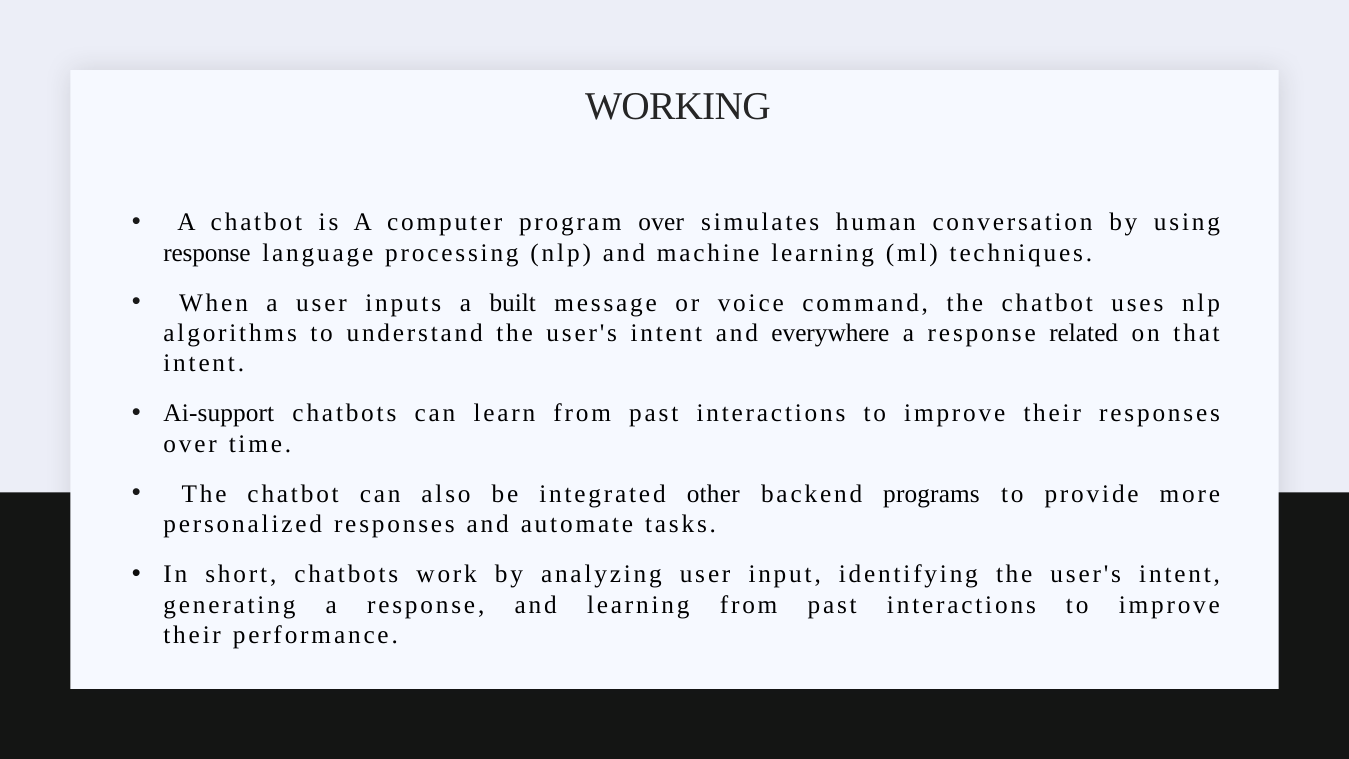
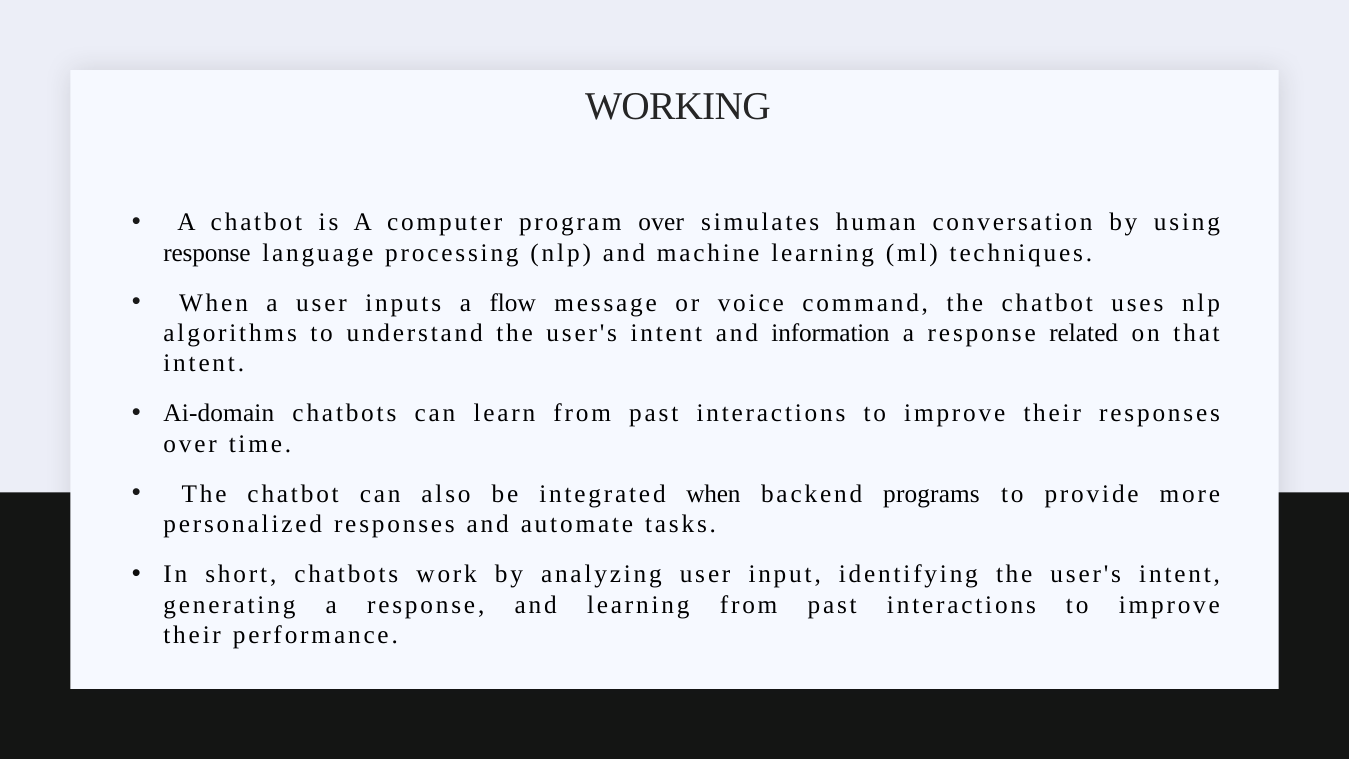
built: built -> flow
everywhere: everywhere -> information
Ai-support: Ai-support -> Ai-domain
integrated other: other -> when
